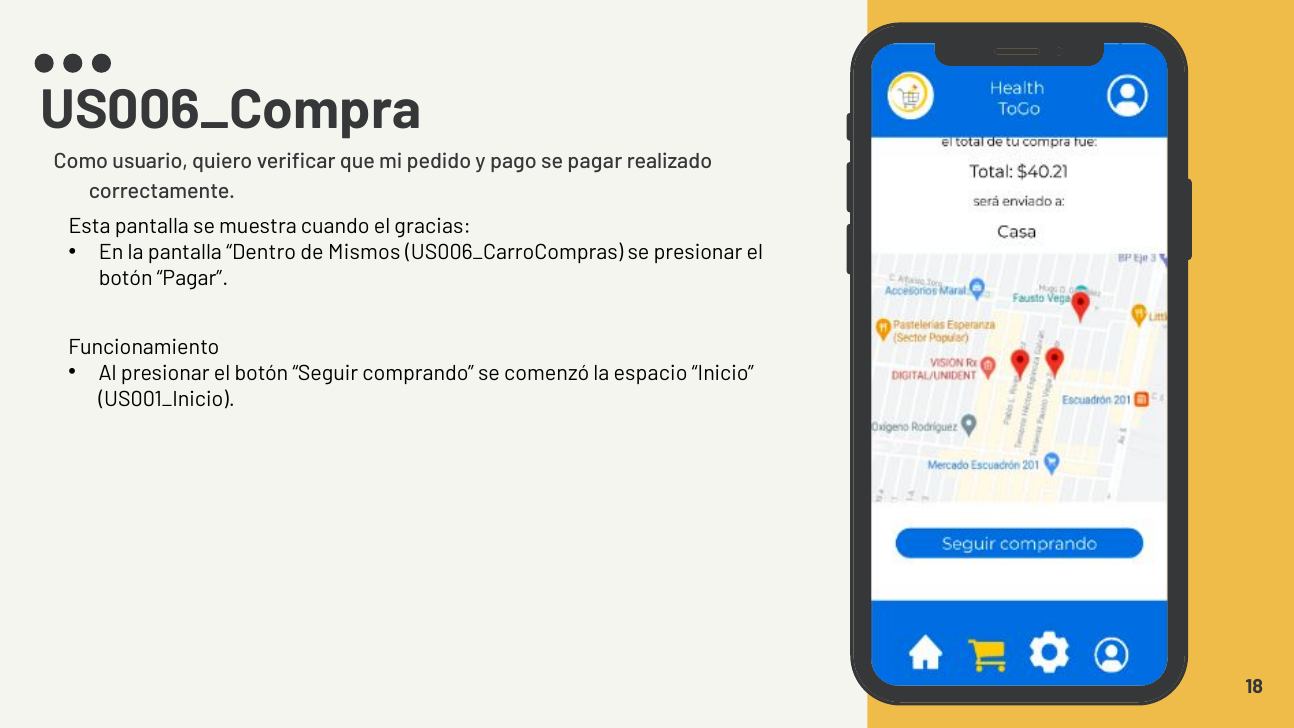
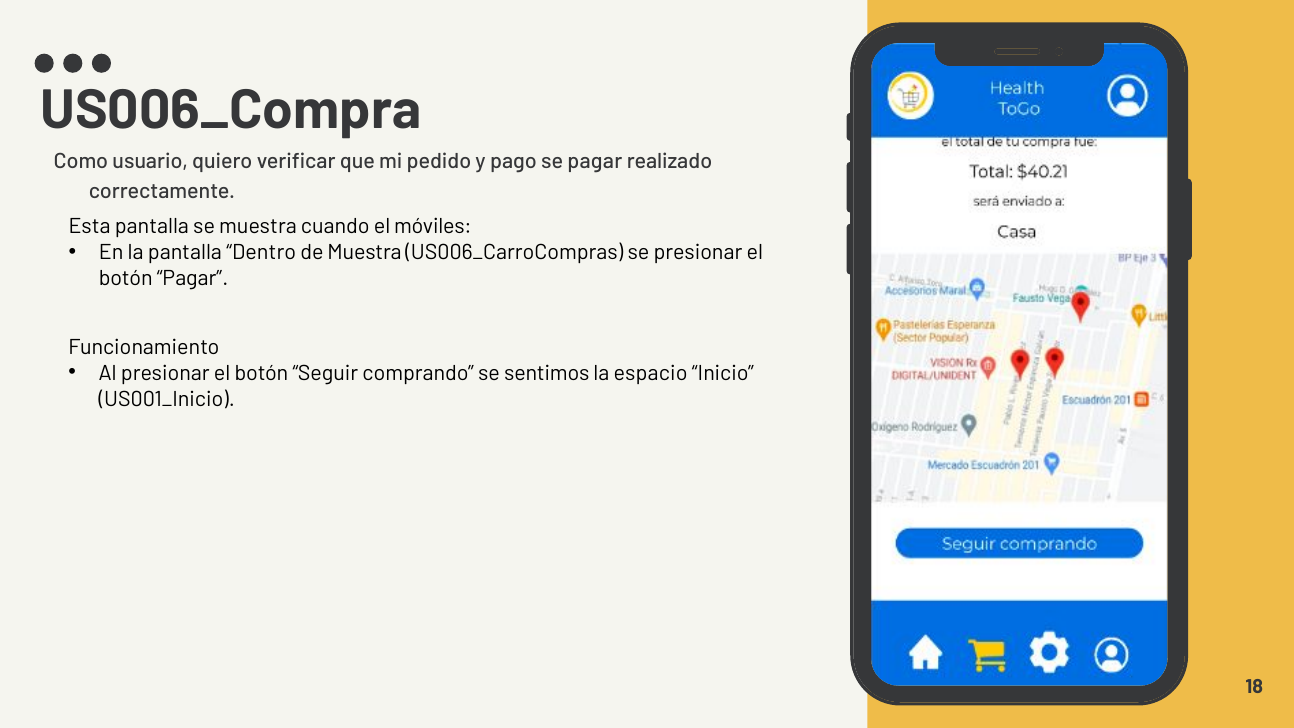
gracias: gracias -> móviles
de Mismos: Mismos -> Muestra
comenzó: comenzó -> sentimos
